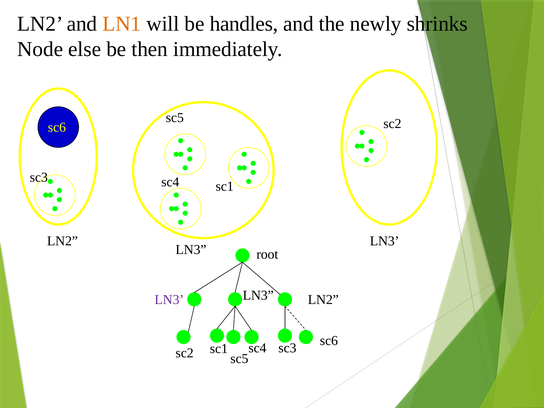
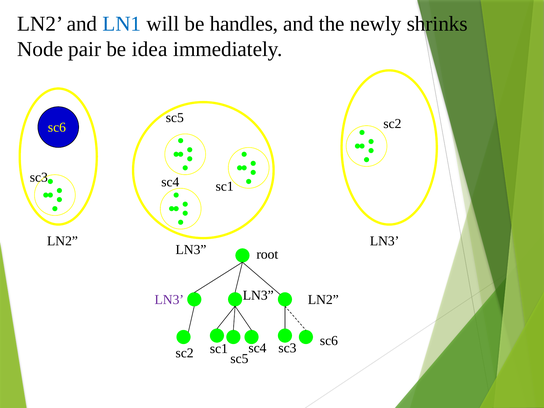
LN1 colour: orange -> blue
else: else -> pair
then: then -> idea
